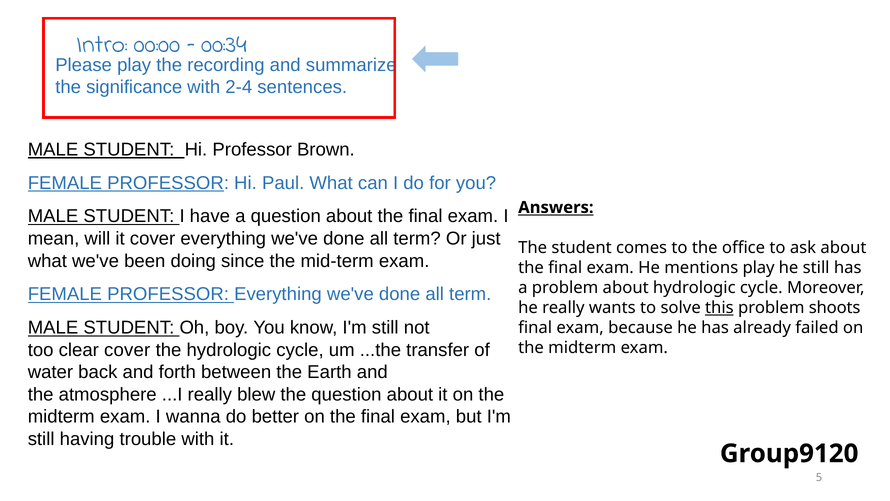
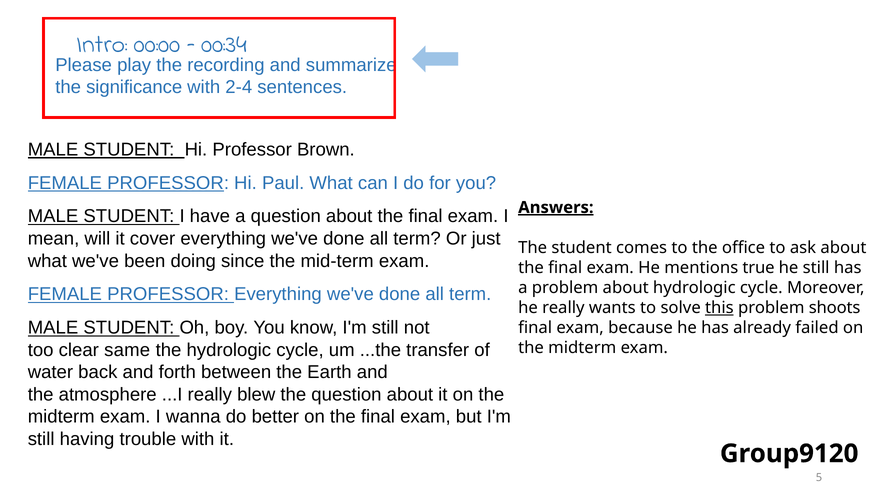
Answers underline: none -> present
mentions play: play -> true
clear cover: cover -> same
